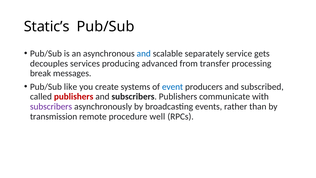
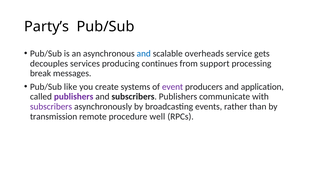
Static’s: Static’s -> Party’s
separately: separately -> overheads
advanced: advanced -> continues
transfer: transfer -> support
event colour: blue -> purple
subscribed: subscribed -> application
publishers at (74, 97) colour: red -> purple
